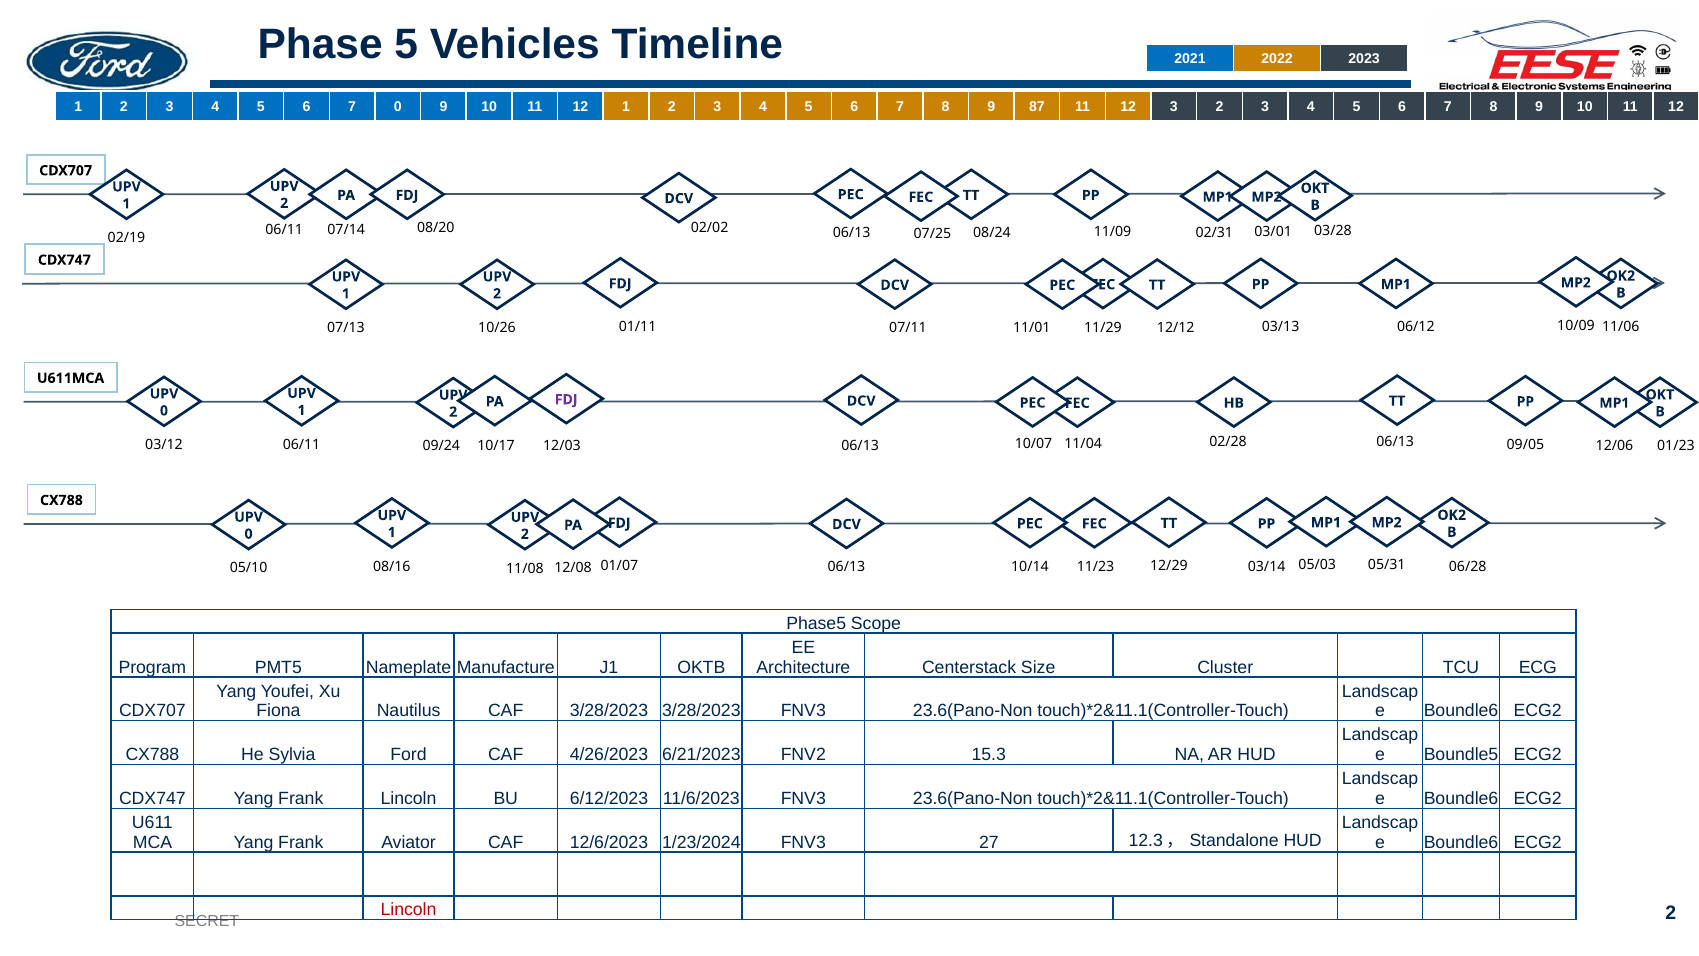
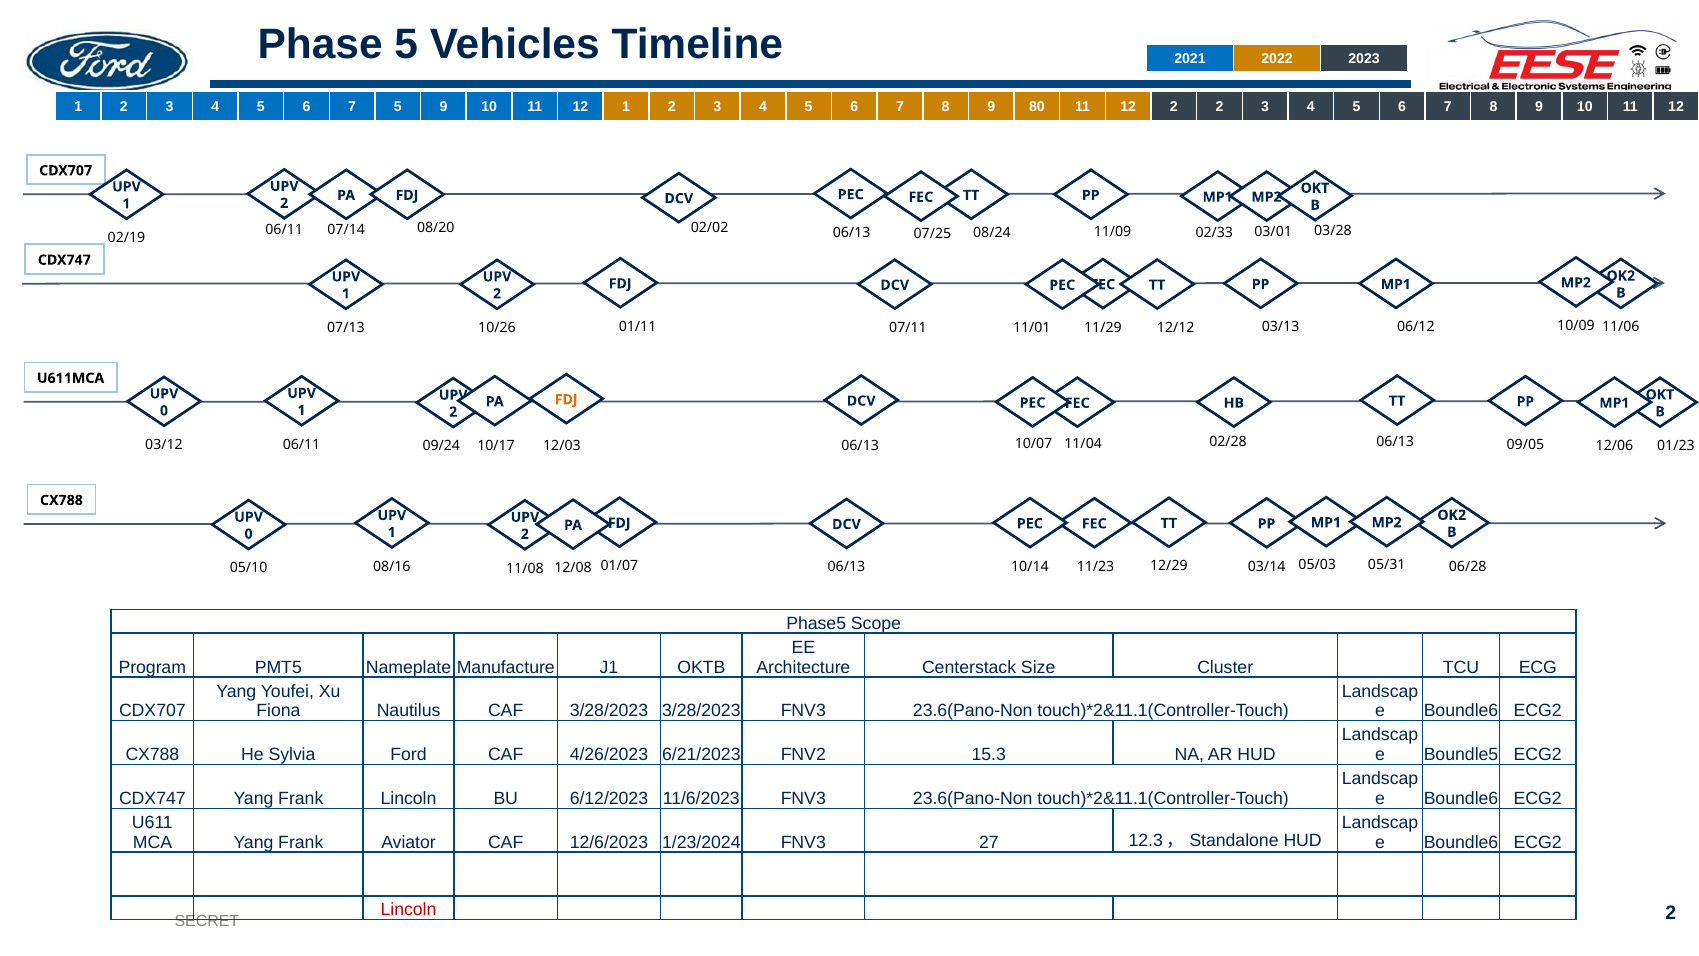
7 0: 0 -> 5
87: 87 -> 80
12 3: 3 -> 2
02/31: 02/31 -> 02/33
FDJ at (566, 399) colour: purple -> orange
